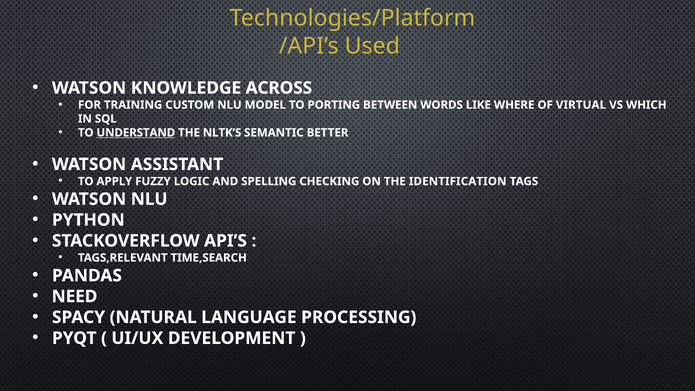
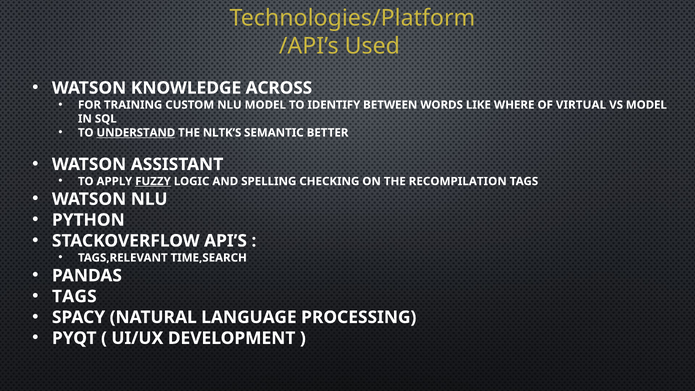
PORTING: PORTING -> IDENTIFY
VS WHICH: WHICH -> MODEL
FUZZY underline: none -> present
IDENTIFICATION: IDENTIFICATION -> RECOMPILATION
NEED at (75, 296): NEED -> TAGS
